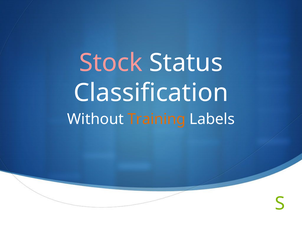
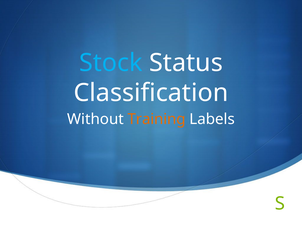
Stock colour: pink -> light blue
